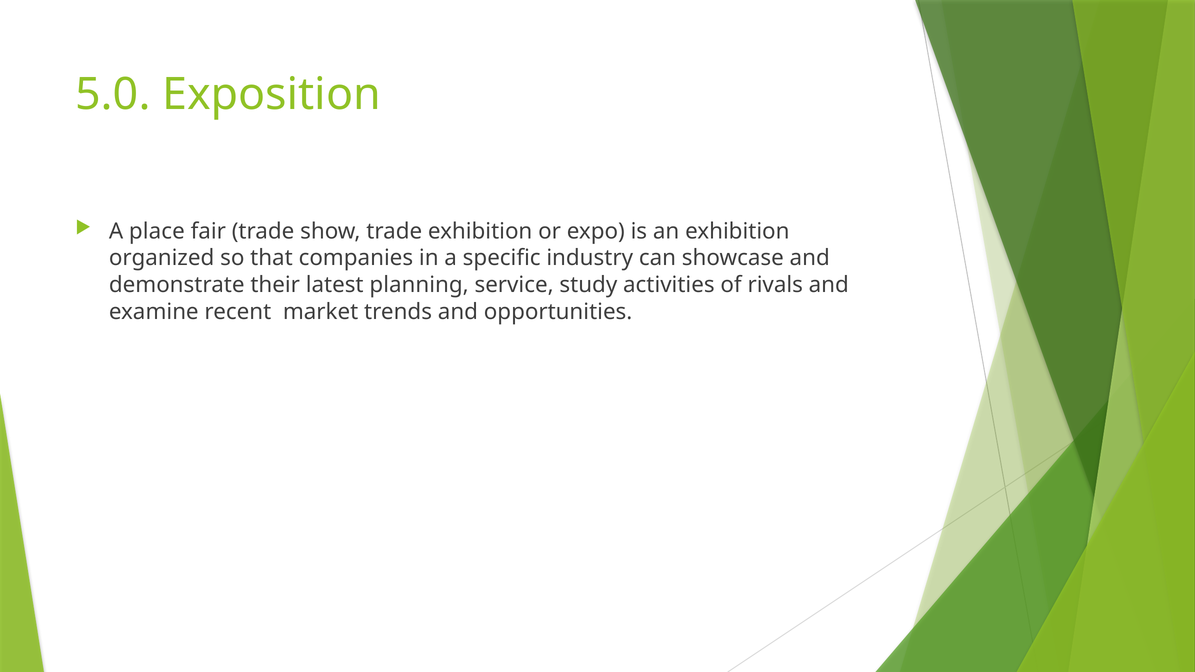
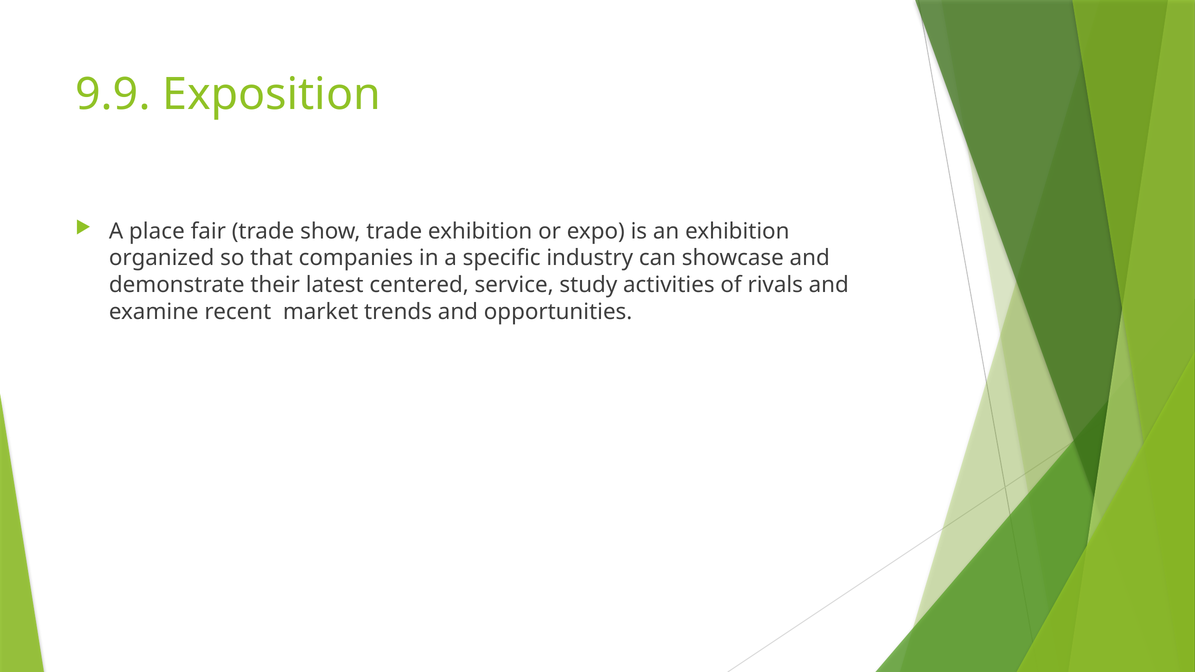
5.0: 5.0 -> 9.9
planning: planning -> centered
